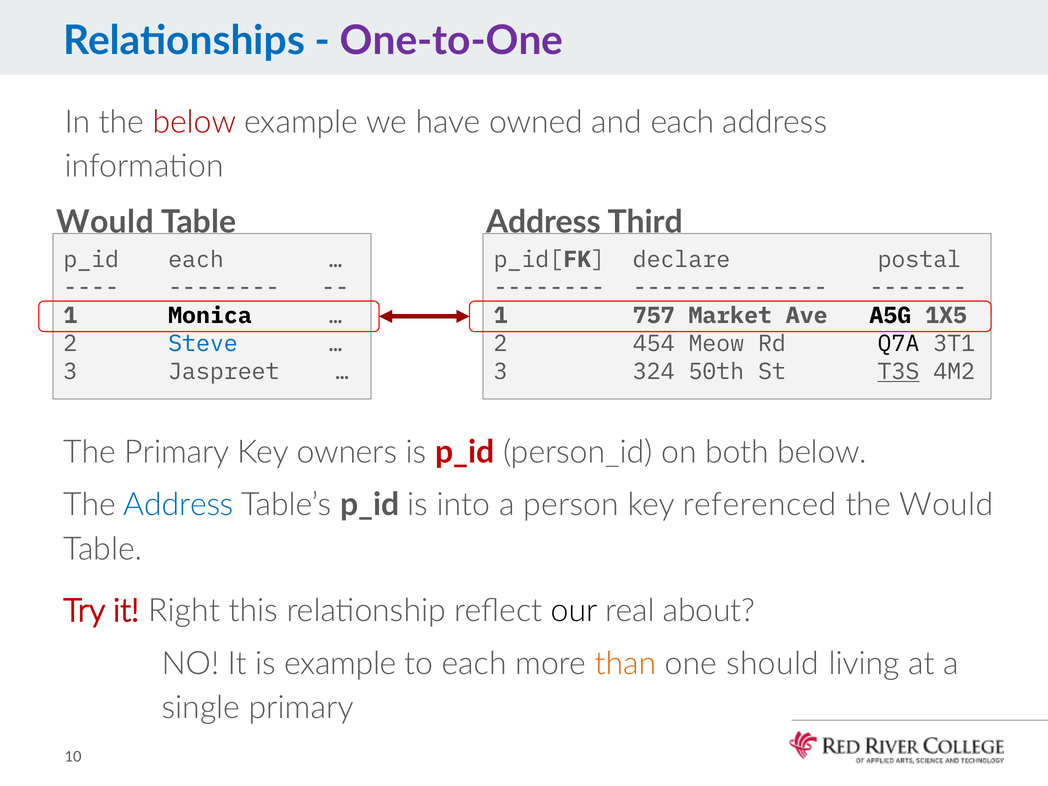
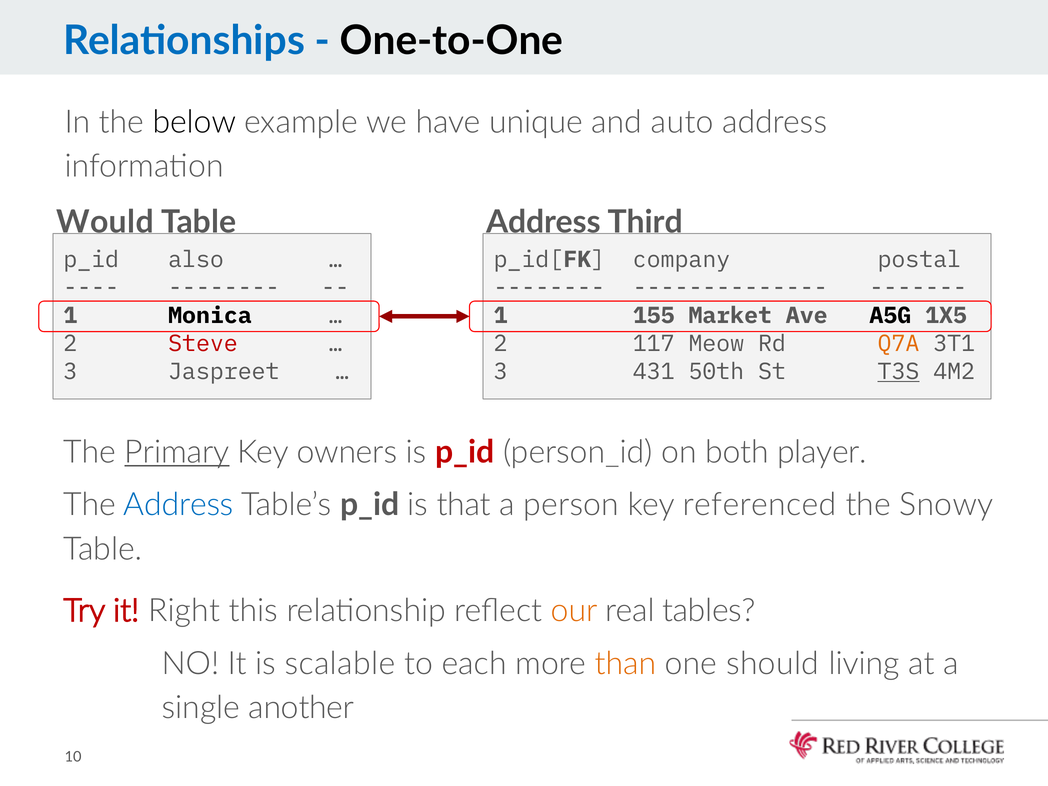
One-to-One colour: purple -> black
below at (194, 122) colour: red -> black
owned: owned -> unique
and each: each -> auto
p_id each: each -> also
declare: declare -> company
757: 757 -> 155
Steve colour: blue -> red
454: 454 -> 117
Q7A colour: black -> orange
324: 324 -> 431
Primary at (177, 452) underline: none -> present
both below: below -> player
into: into -> that
the Would: Would -> Snowy
our colour: black -> orange
about: about -> tables
is example: example -> scalable
single primary: primary -> another
